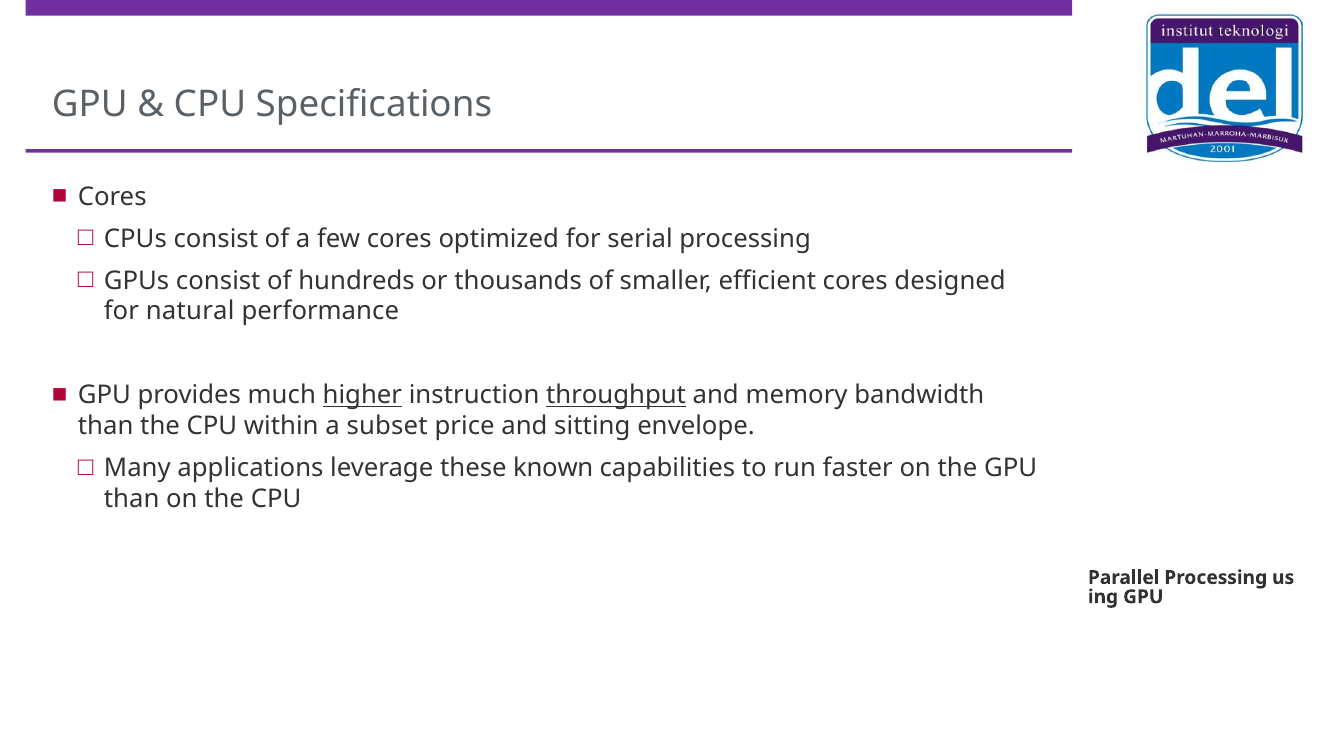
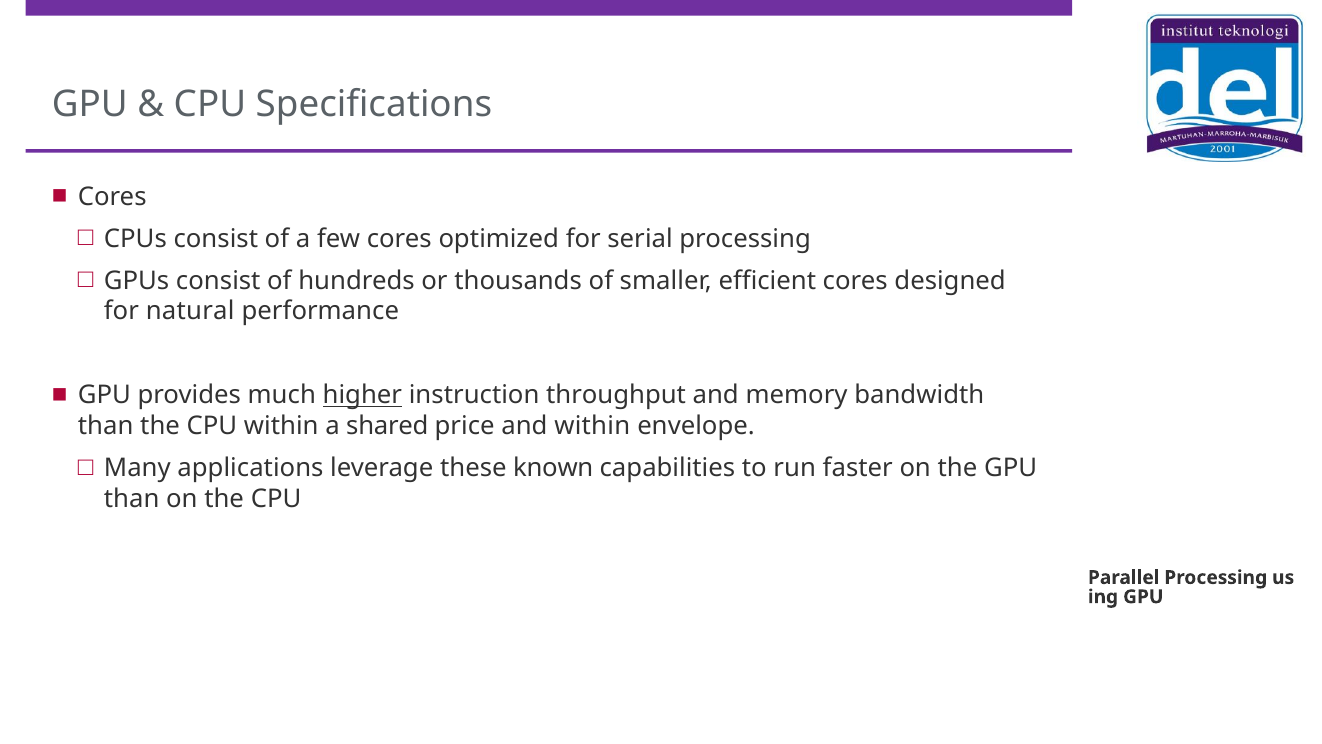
throughput underline: present -> none
subset: subset -> shared
and sitting: sitting -> within
